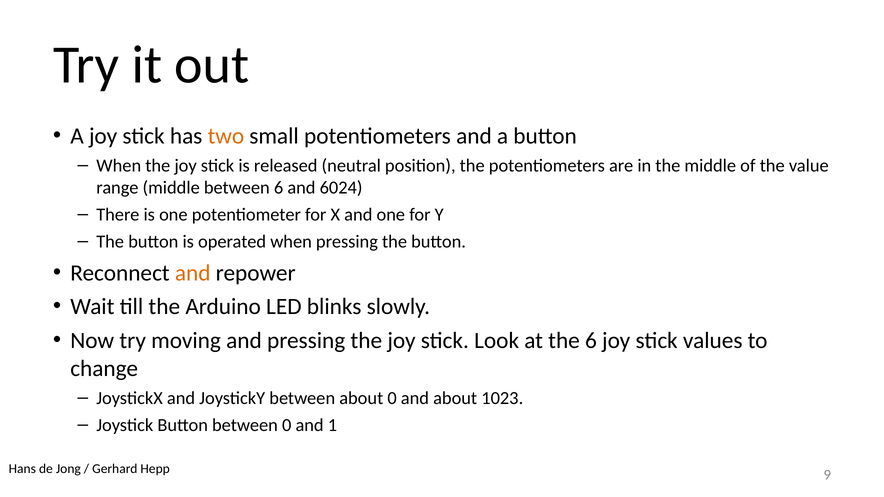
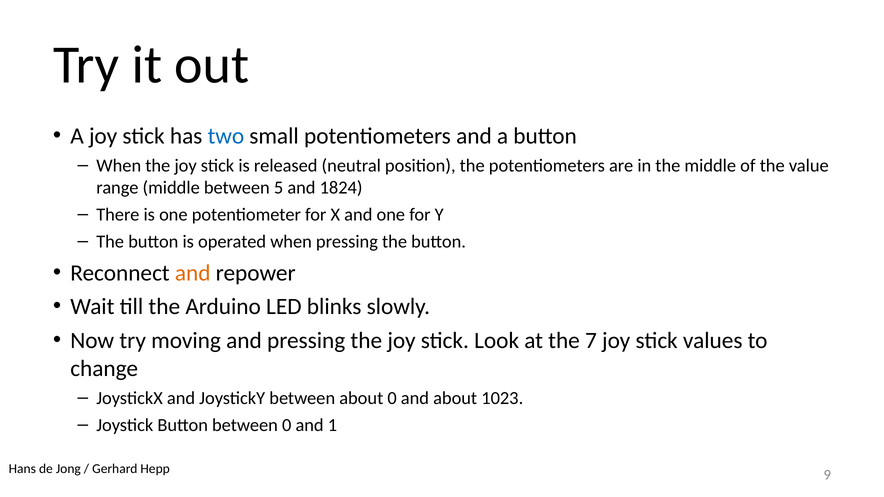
two colour: orange -> blue
between 6: 6 -> 5
6024: 6024 -> 1824
the 6: 6 -> 7
